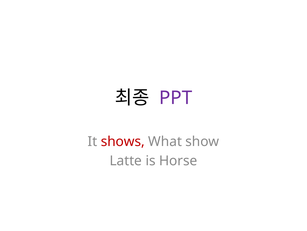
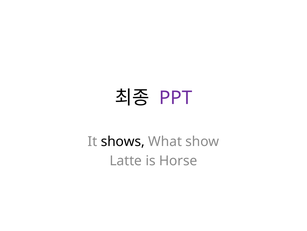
shows colour: red -> black
